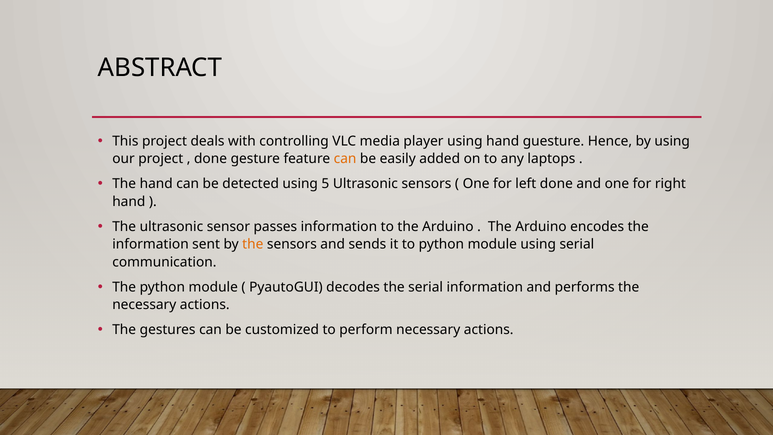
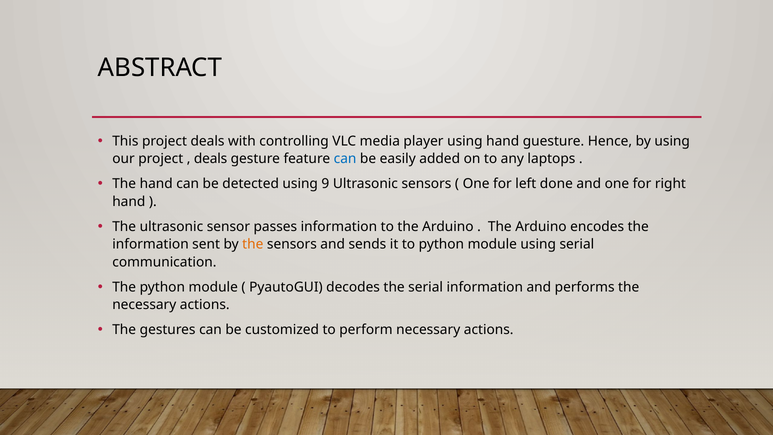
done at (211, 159): done -> deals
can at (345, 159) colour: orange -> blue
5: 5 -> 9
